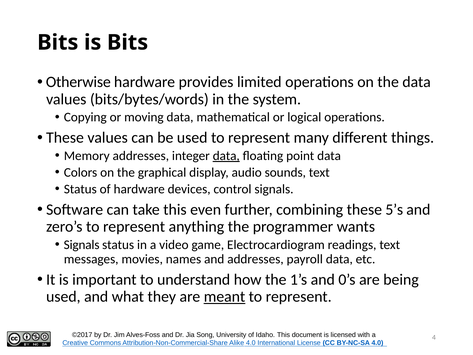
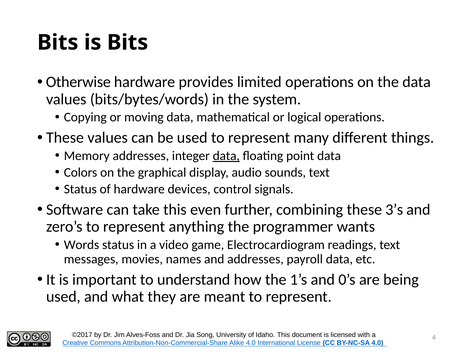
5’s: 5’s -> 3’s
Signals at (82, 245): Signals -> Words
meant underline: present -> none
